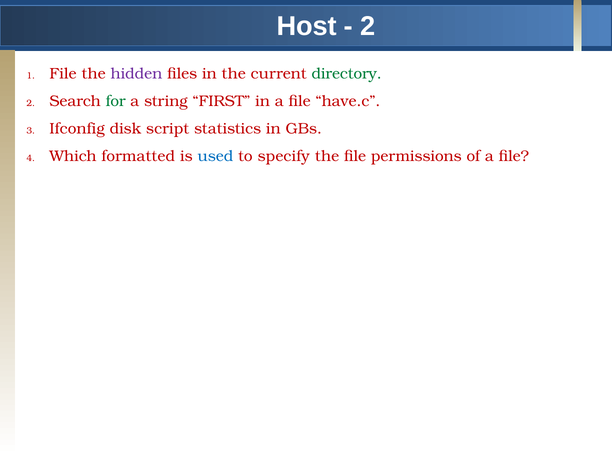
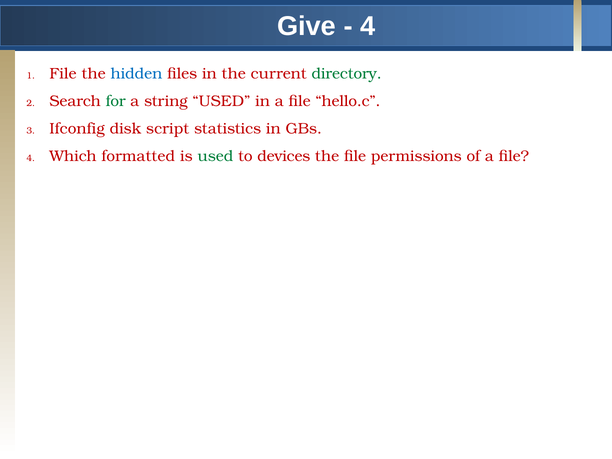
Host: Host -> Give
2 at (368, 26): 2 -> 4
hidden colour: purple -> blue
string FIRST: FIRST -> USED
have.c: have.c -> hello.c
used at (215, 156) colour: blue -> green
specify: specify -> devices
